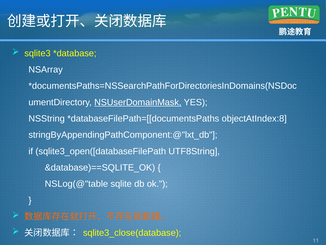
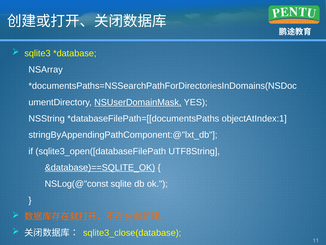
objectAtIndex:8: objectAtIndex:8 -> objectAtIndex:1
&database)==SQLITE_OK underline: none -> present
NSLog(@"table: NSLog(@"table -> NSLog(@"const
